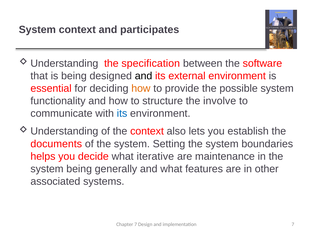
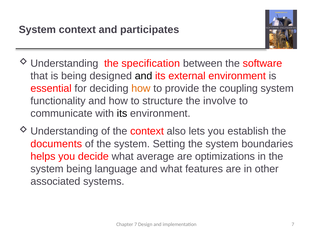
possible: possible -> coupling
its at (122, 113) colour: blue -> black
iterative: iterative -> average
maintenance: maintenance -> optimizations
generally: generally -> language
